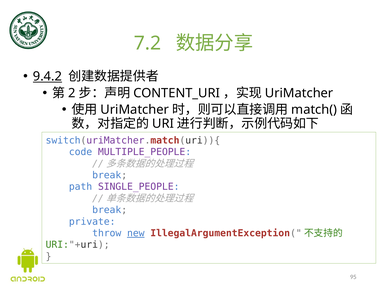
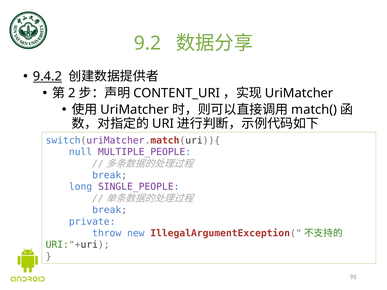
7.2: 7.2 -> 9.2
code: code -> null
path: path -> long
new underline: present -> none
